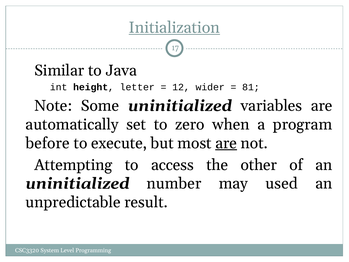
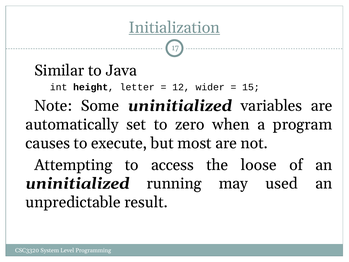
81: 81 -> 15
before: before -> causes
are at (226, 143) underline: present -> none
other: other -> loose
number: number -> running
